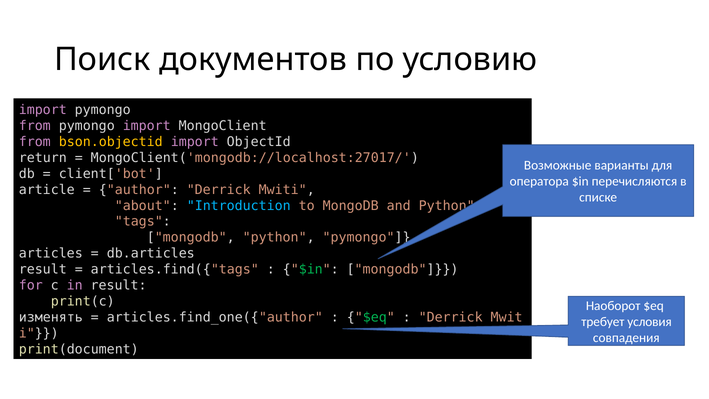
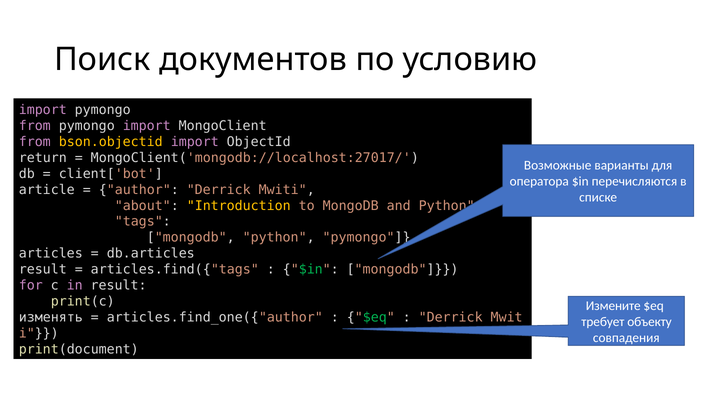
Introduction colour: light blue -> yellow
Наоборот: Наоборот -> Измените
условия: условия -> объекту
